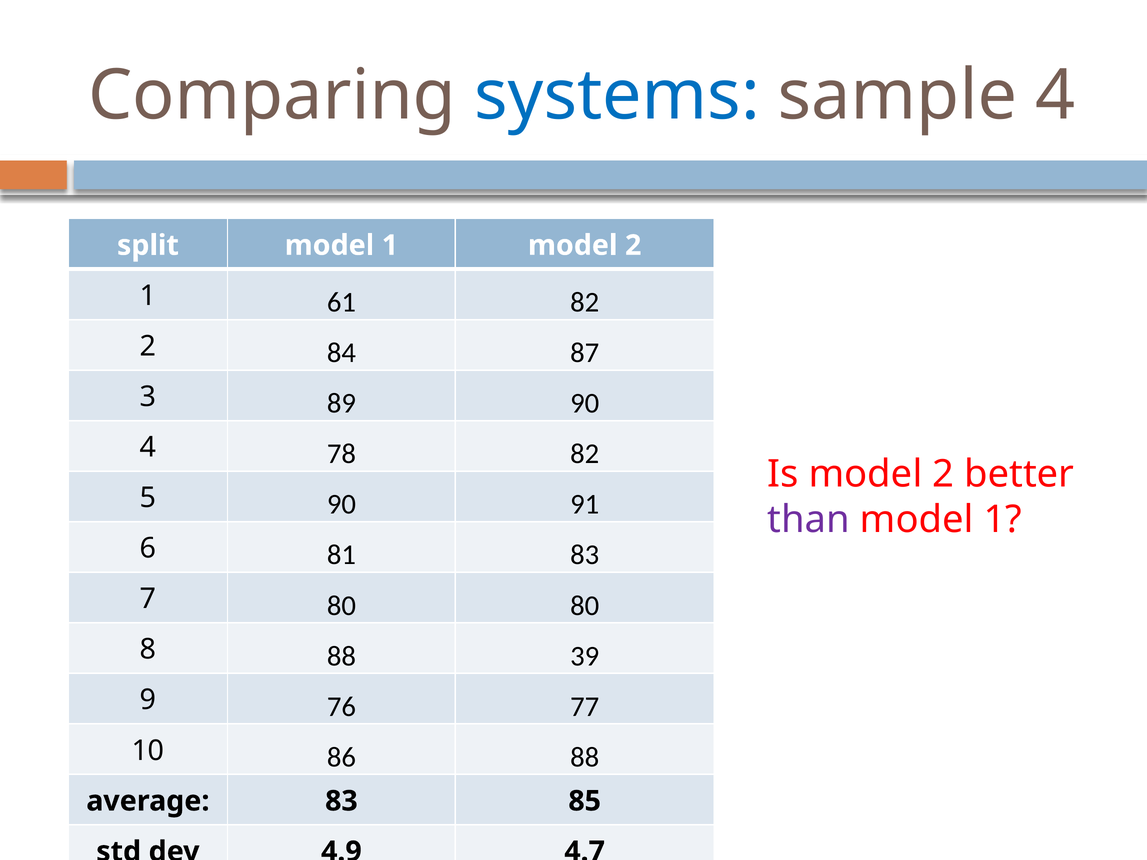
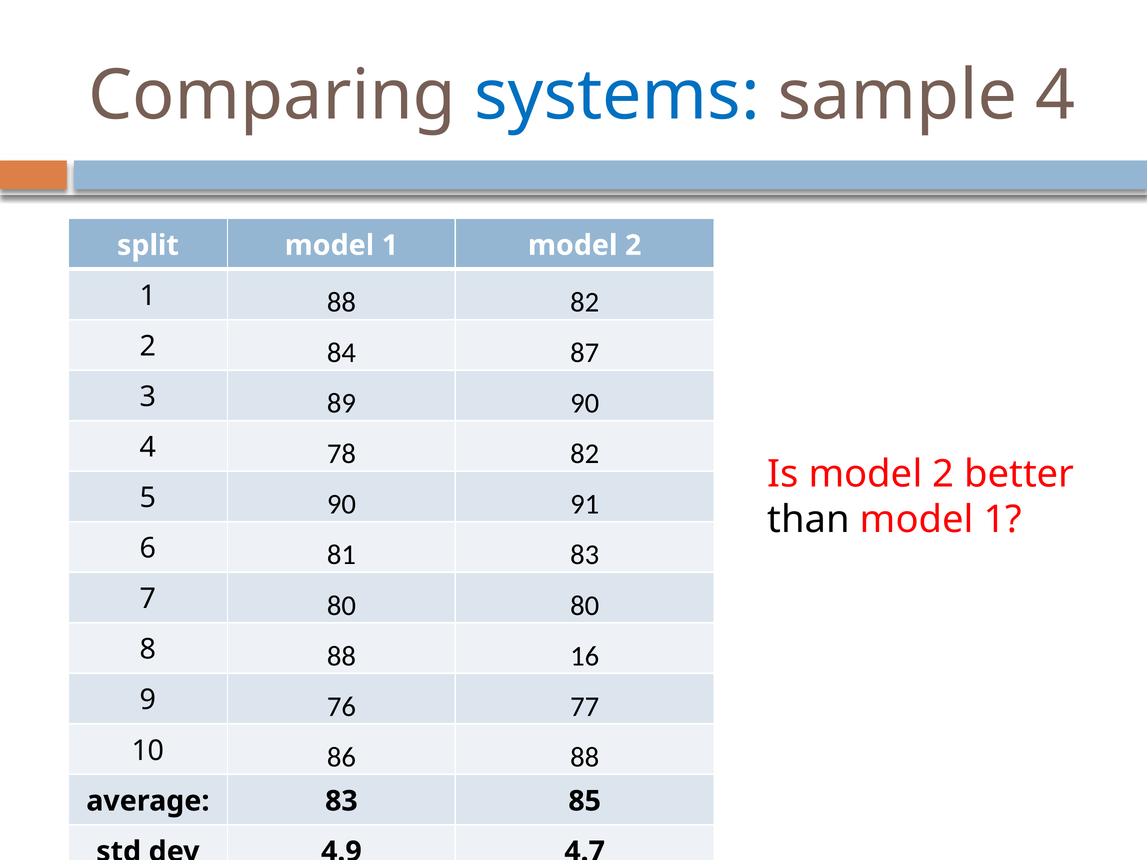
1 61: 61 -> 88
than colour: purple -> black
39: 39 -> 16
